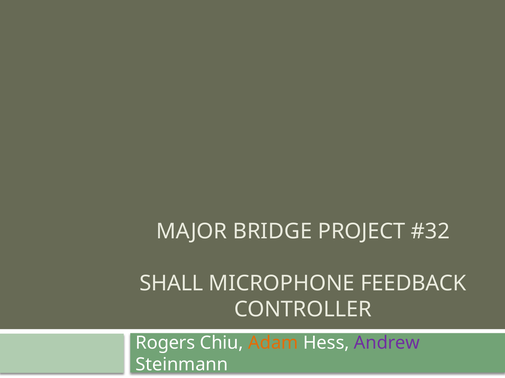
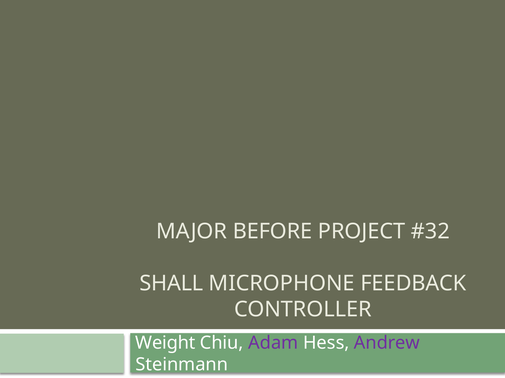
BRIDGE: BRIDGE -> BEFORE
Rogers: Rogers -> Weight
Adam colour: orange -> purple
